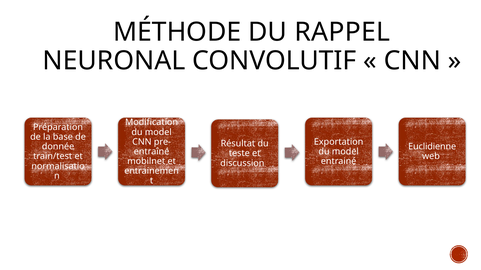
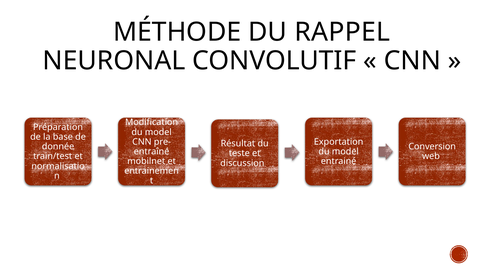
Euclidienne: Euclidienne -> Conversion
